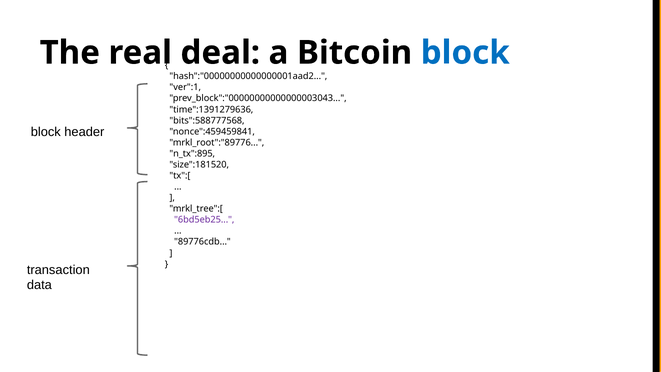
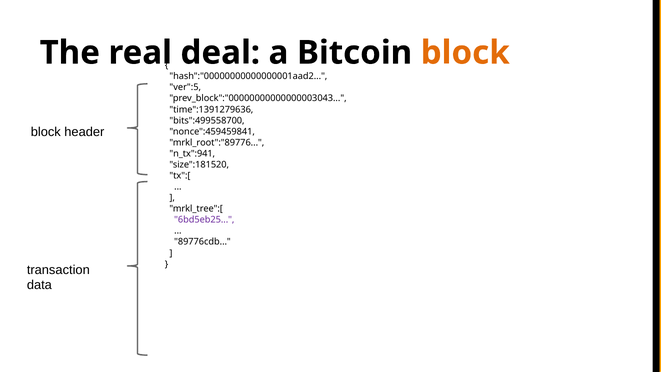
block at (465, 53) colour: blue -> orange
ver":1: ver":1 -> ver":5
bits":588777568: bits":588777568 -> bits":499558700
n_tx":895: n_tx":895 -> n_tx":941
